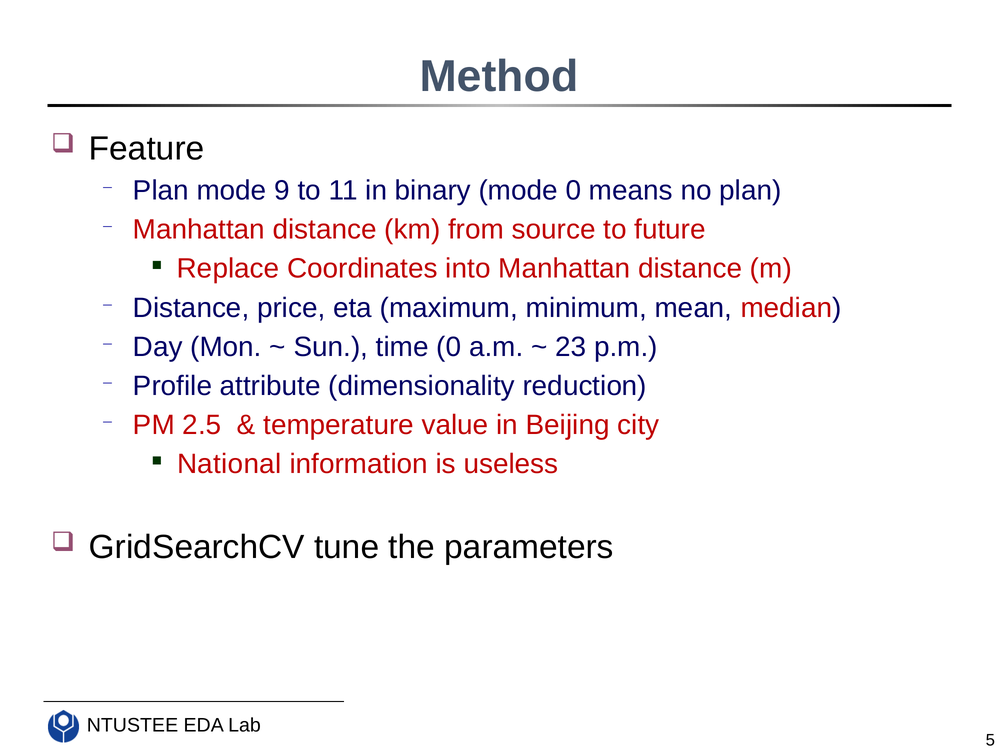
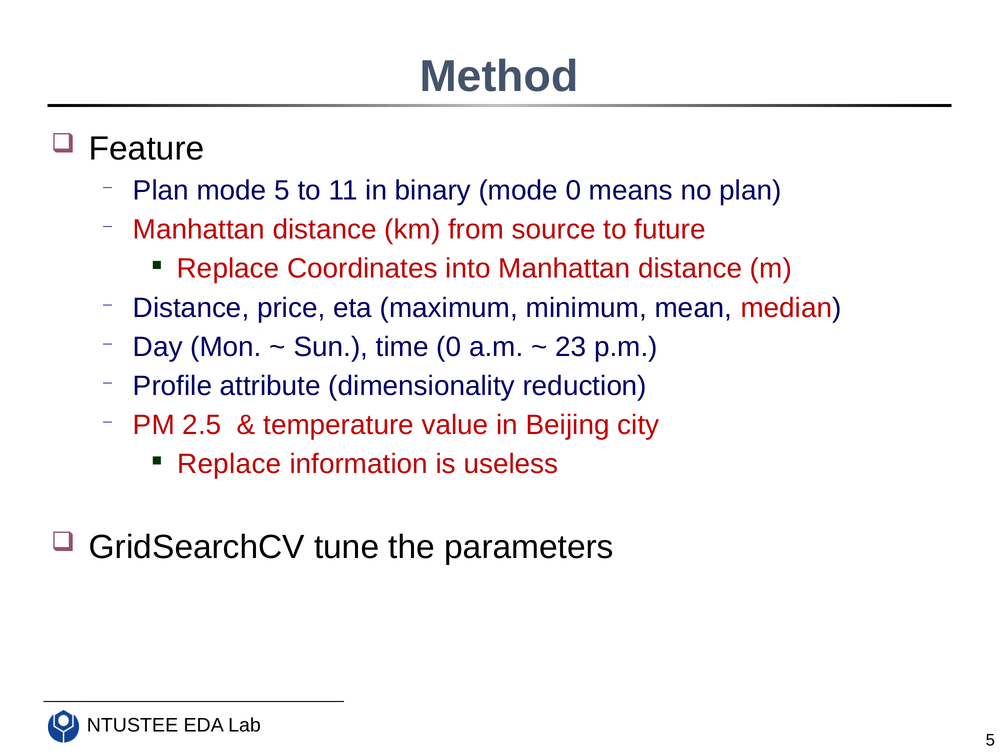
mode 9: 9 -> 5
National at (229, 464): National -> Replace
